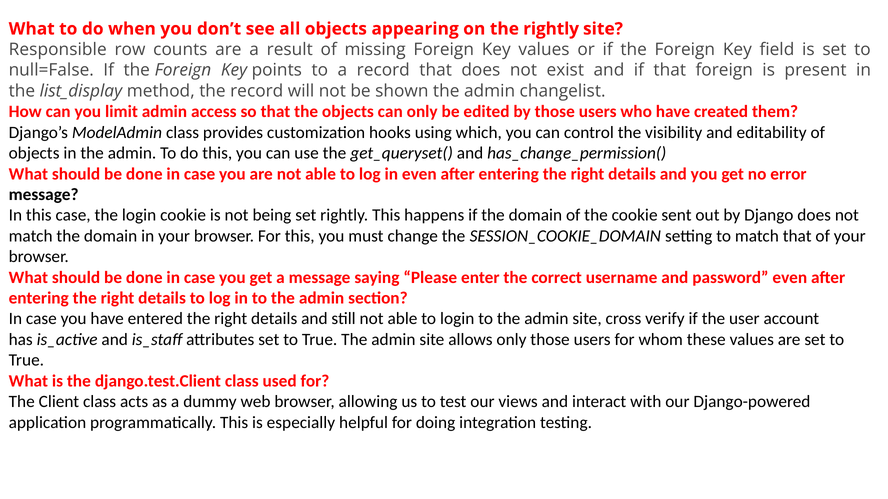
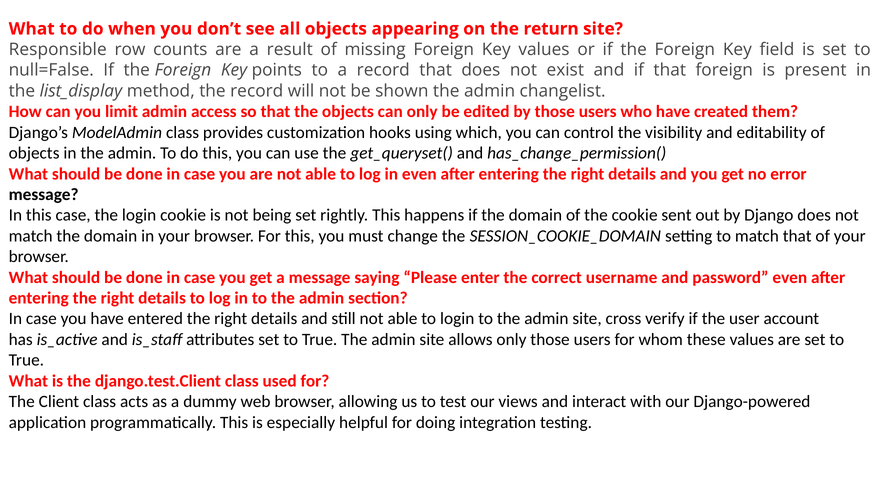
the rightly: rightly -> return
